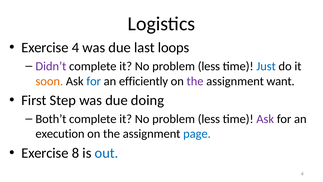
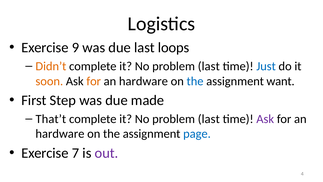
Exercise 4: 4 -> 9
Didn’t colour: purple -> orange
less at (209, 66): less -> last
for at (94, 81) colour: blue -> orange
efficiently at (143, 81): efficiently -> hardware
the at (195, 81) colour: purple -> blue
doing: doing -> made
Both’t: Both’t -> That’t
less at (209, 119): less -> last
execution at (60, 134): execution -> hardware
8: 8 -> 7
out colour: blue -> purple
